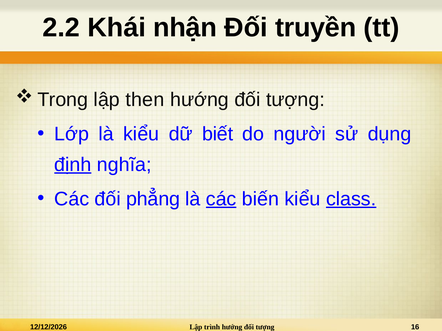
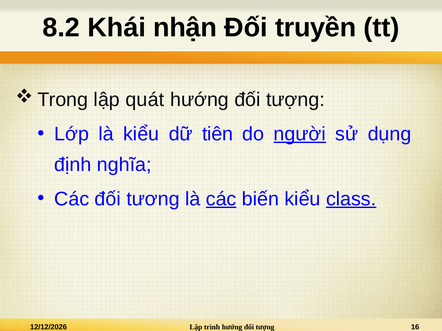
2.2: 2.2 -> 8.2
then: then -> quát
biết: biết -> tiên
người underline: none -> present
định underline: present -> none
phẳng: phẳng -> tương
